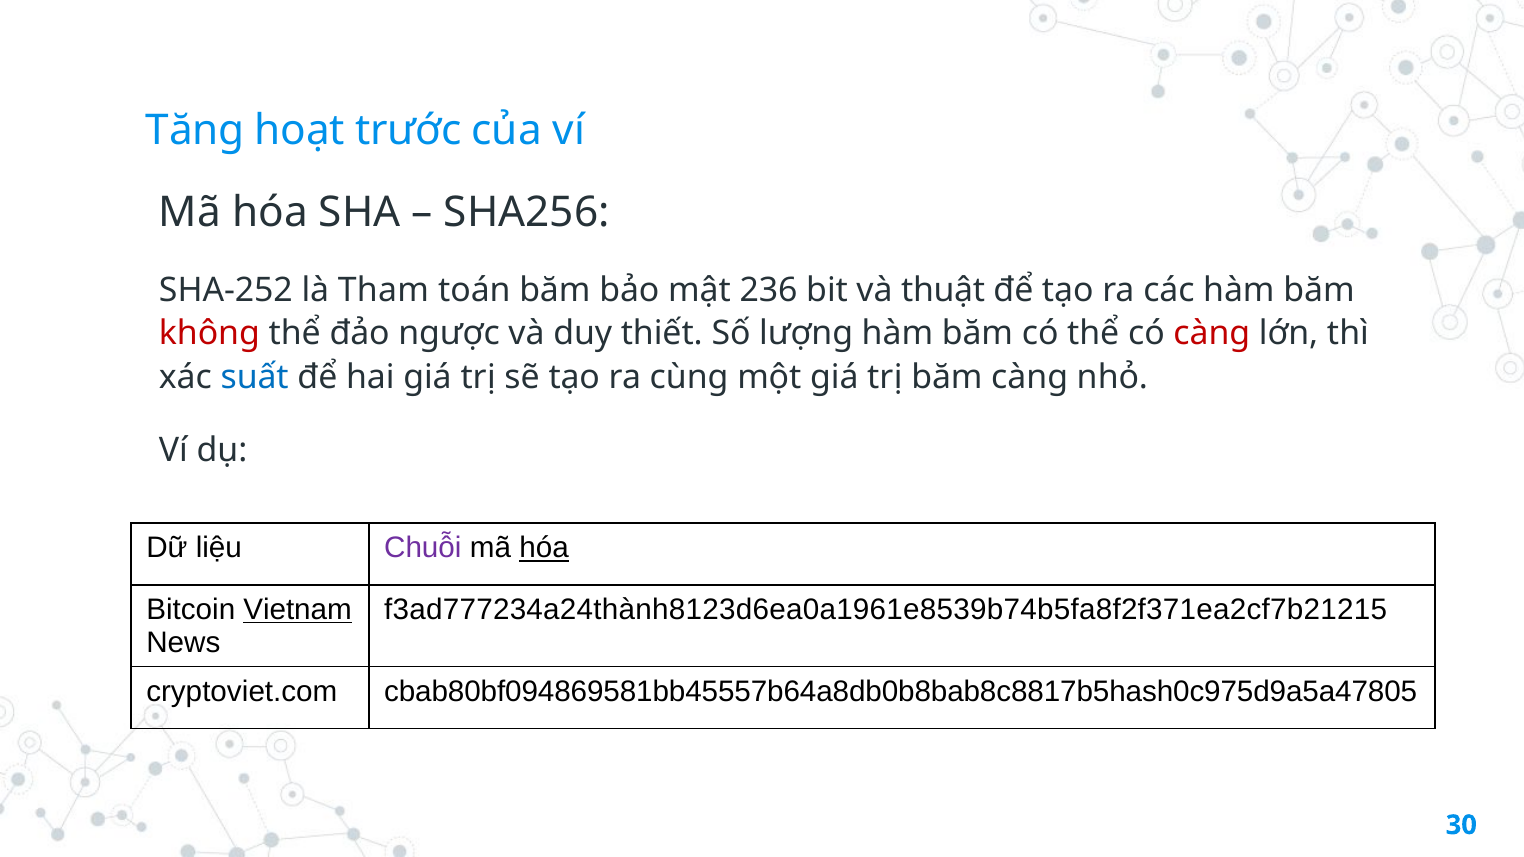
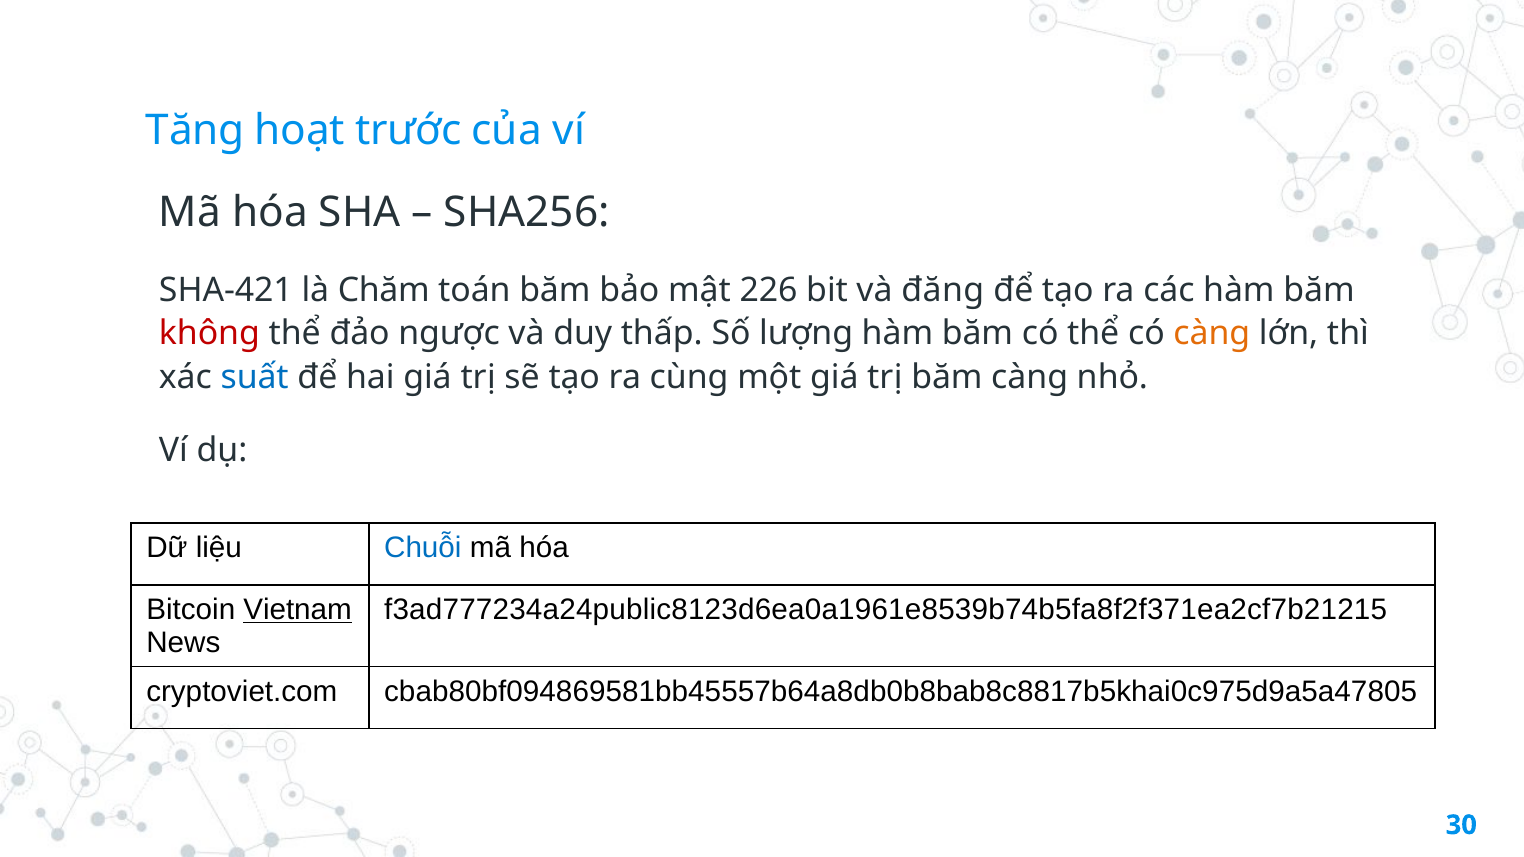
SHA-252: SHA-252 -> SHA-421
Tham: Tham -> Chăm
236: 236 -> 226
thuật: thuật -> đăng
thiết: thiết -> thấp
càng at (1212, 334) colour: red -> orange
Chuỗi colour: purple -> blue
hóa at (544, 548) underline: present -> none
f3ad777234a24thành8123d6ea0a1961e8539b74b5fa8f2f371ea2cf7b21215: f3ad777234a24thành8123d6ea0a1961e8539b74b5fa8f2f371ea2cf7b21215 -> f3ad777234a24public8123d6ea0a1961e8539b74b5fa8f2f371ea2cf7b21215
cbab80bf094869581bb45557b64a8db0b8bab8c8817b5hash0c975d9a5a47805: cbab80bf094869581bb45557b64a8db0b8bab8c8817b5hash0c975d9a5a47805 -> cbab80bf094869581bb45557b64a8db0b8bab8c8817b5khai0c975d9a5a47805
